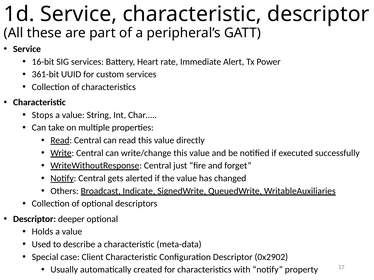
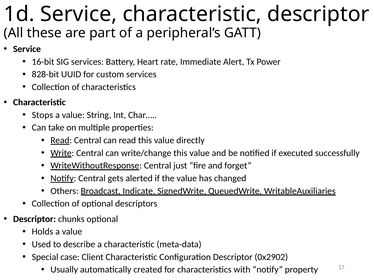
361-bit: 361-bit -> 828-bit
deeper: deeper -> chunks
